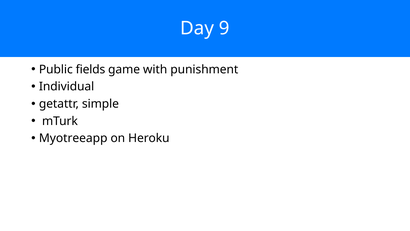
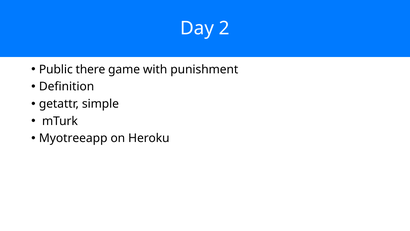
9: 9 -> 2
fields: fields -> there
Individual: Individual -> Definition
